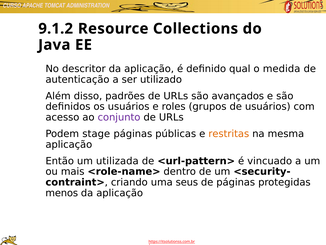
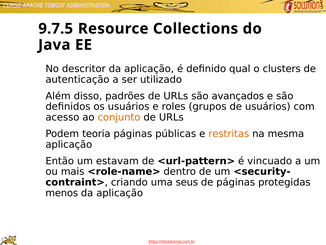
9.1.2: 9.1.2 -> 9.7.5
medida: medida -> clusters
conjunto colour: purple -> orange
stage: stage -> teoria
utilizada: utilizada -> estavam
